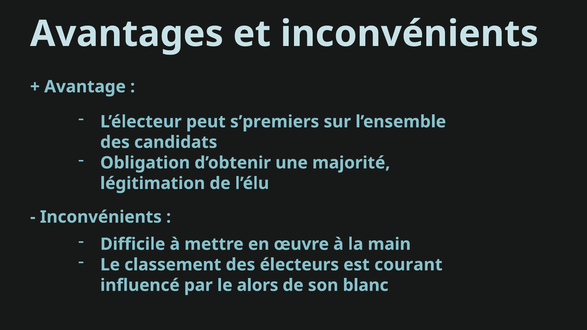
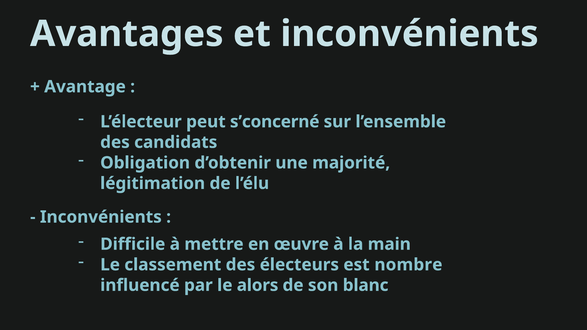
s’premiers: s’premiers -> s’concerné
courant: courant -> nombre
